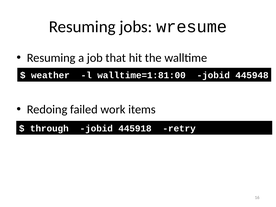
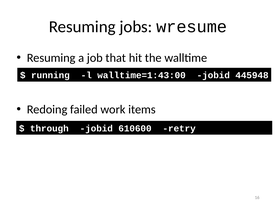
weather: weather -> running
walltime=1:81:00: walltime=1:81:00 -> walltime=1:43:00
445918: 445918 -> 610600
